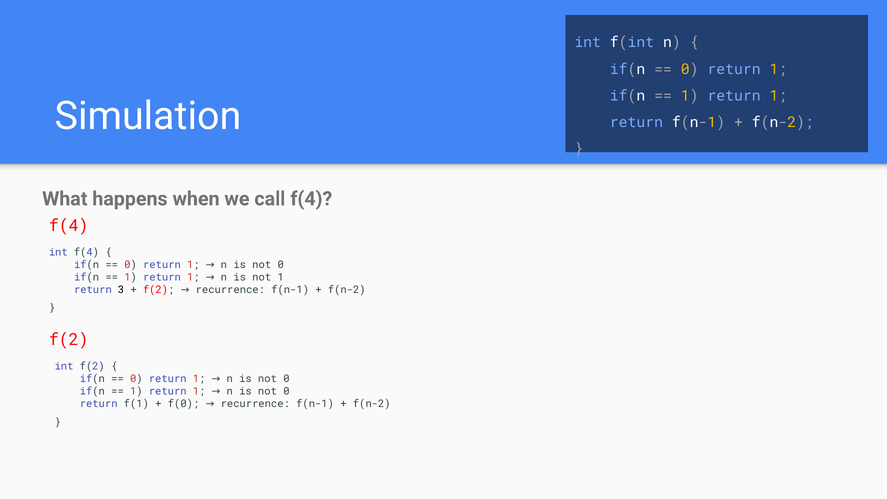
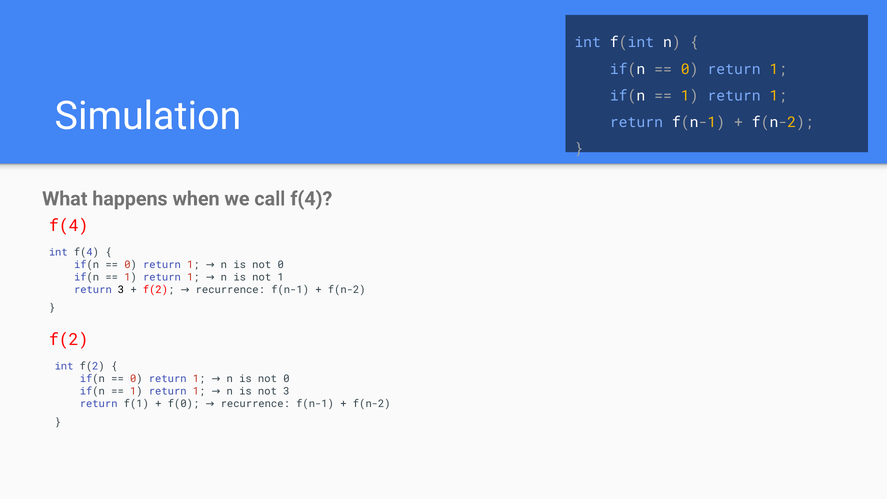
0 at (286, 391): 0 -> 3
